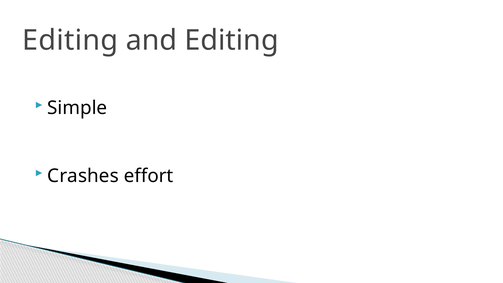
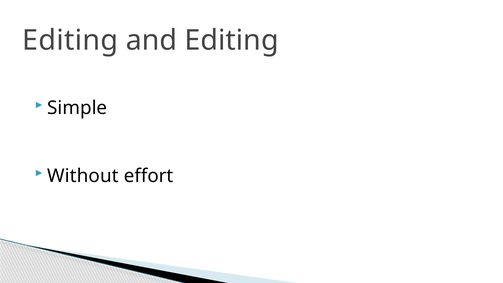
Crashes: Crashes -> Without
